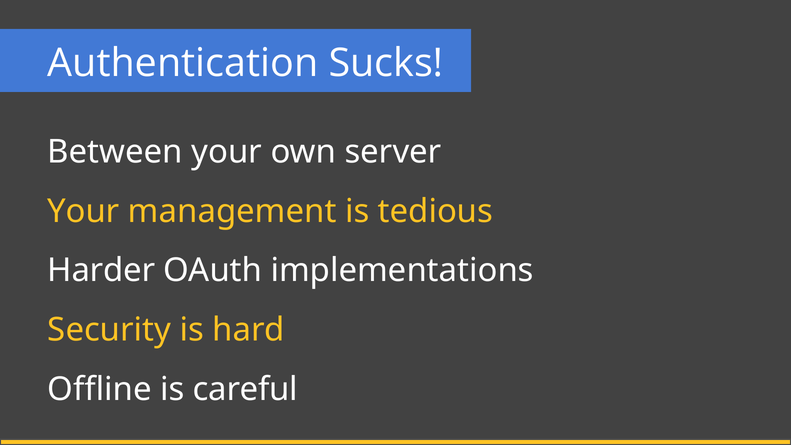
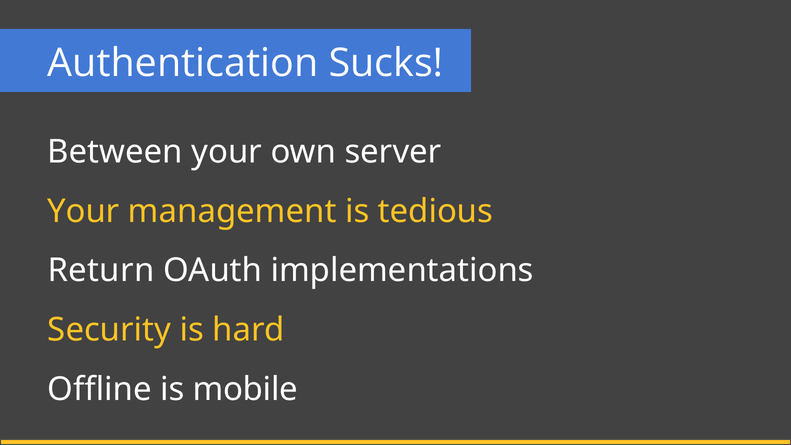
Harder: Harder -> Return
careful: careful -> mobile
